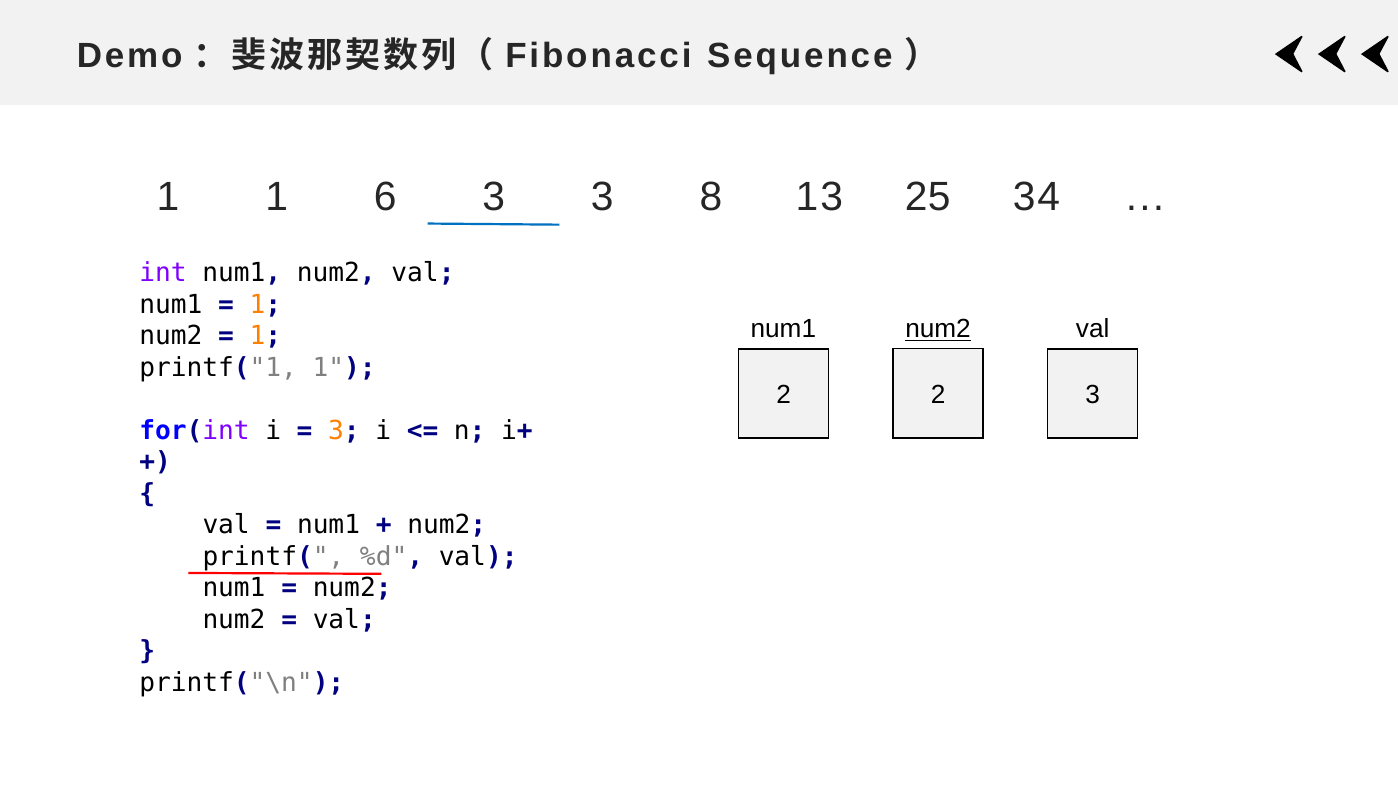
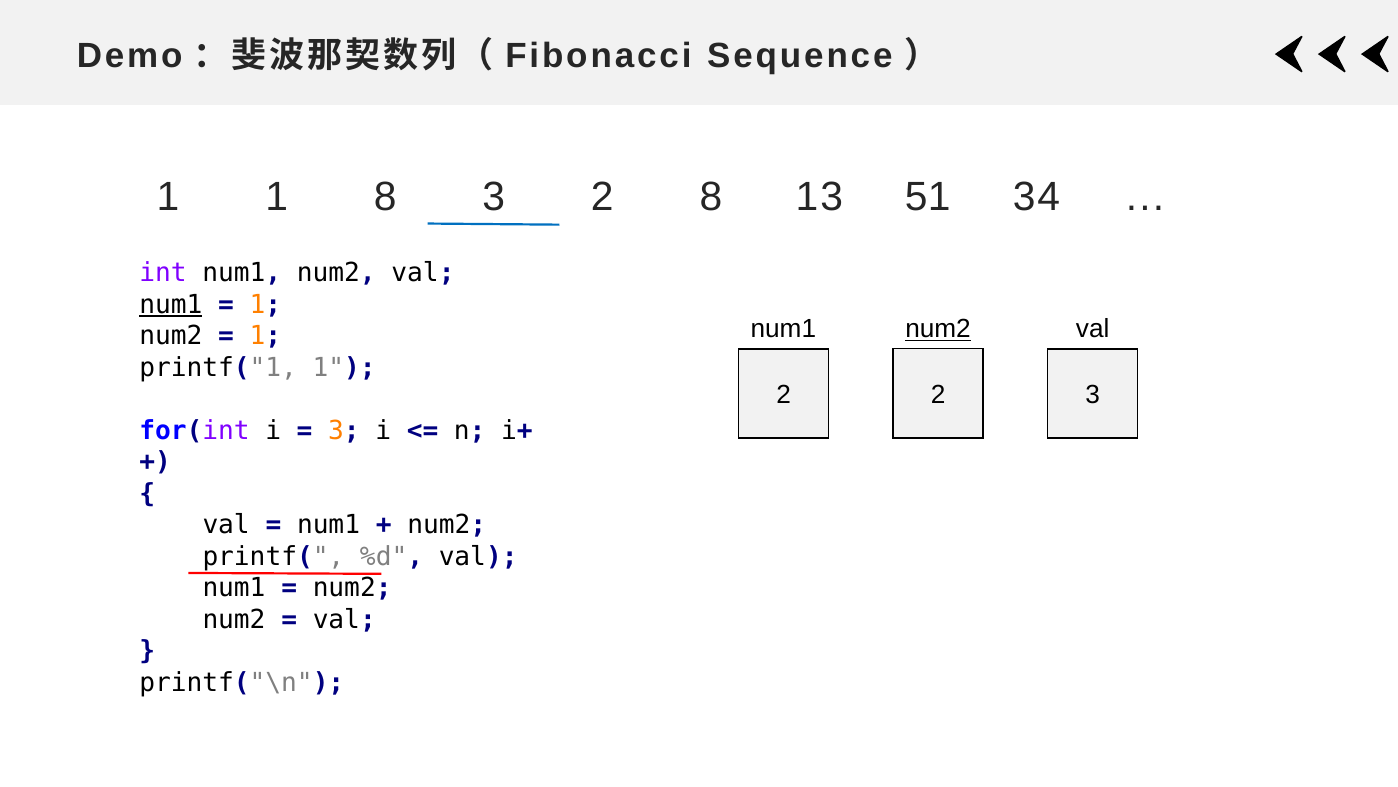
1 6: 6 -> 8
3 3: 3 -> 2
25: 25 -> 51
num1 at (171, 305) underline: none -> present
